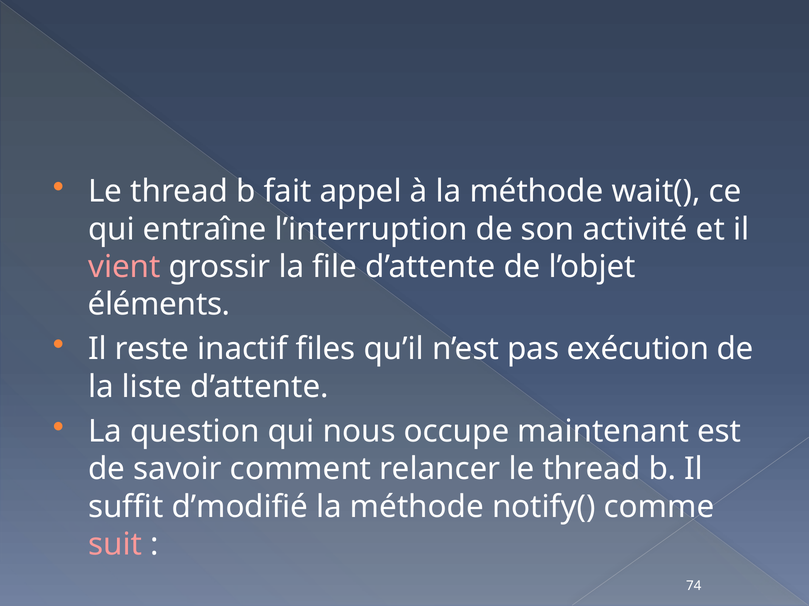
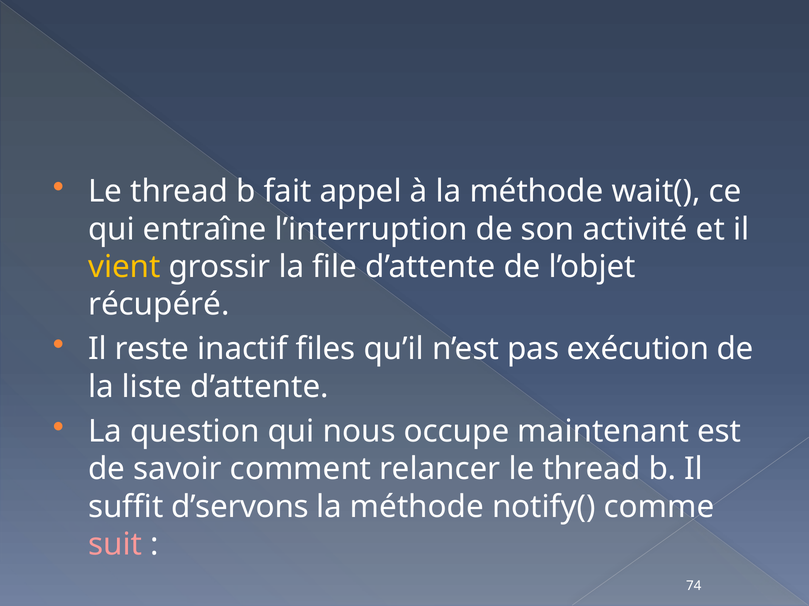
vient colour: pink -> yellow
éléments: éléments -> récupéré
d’modifié: d’modifié -> d’servons
